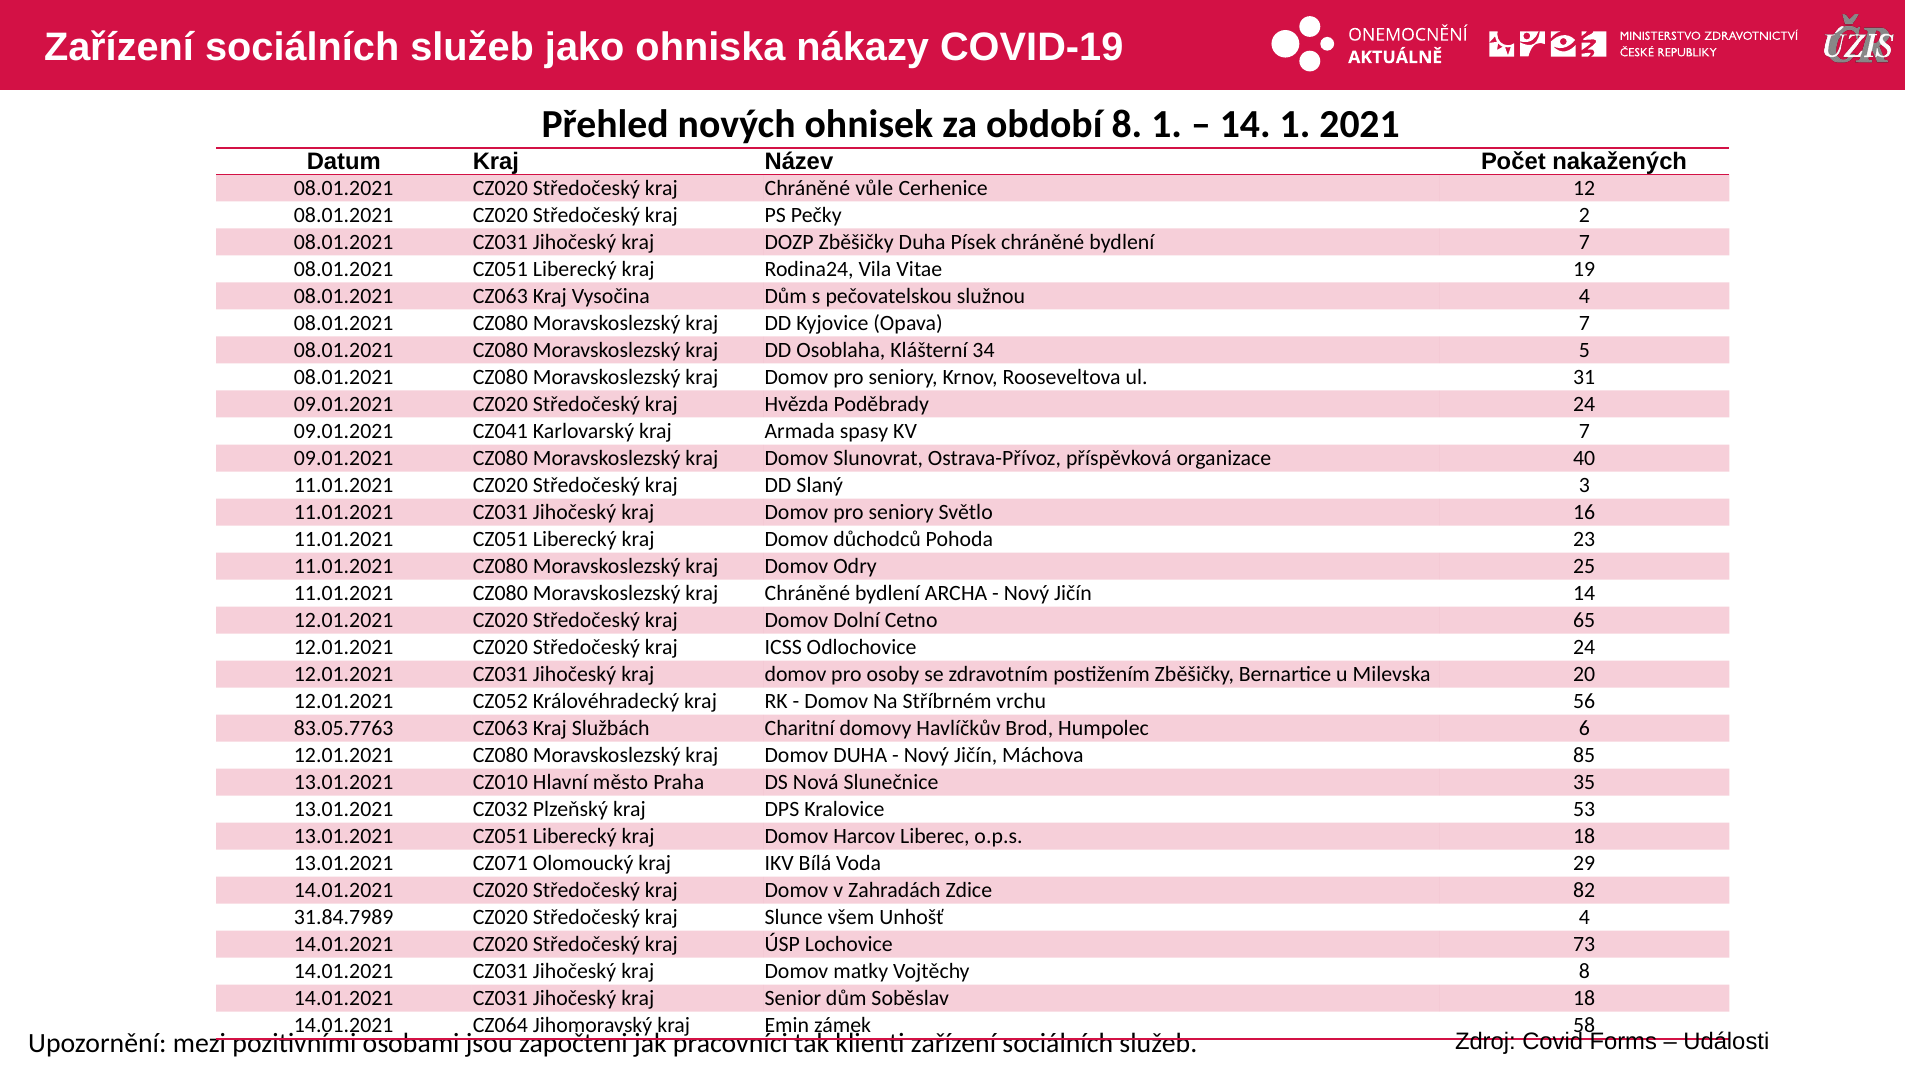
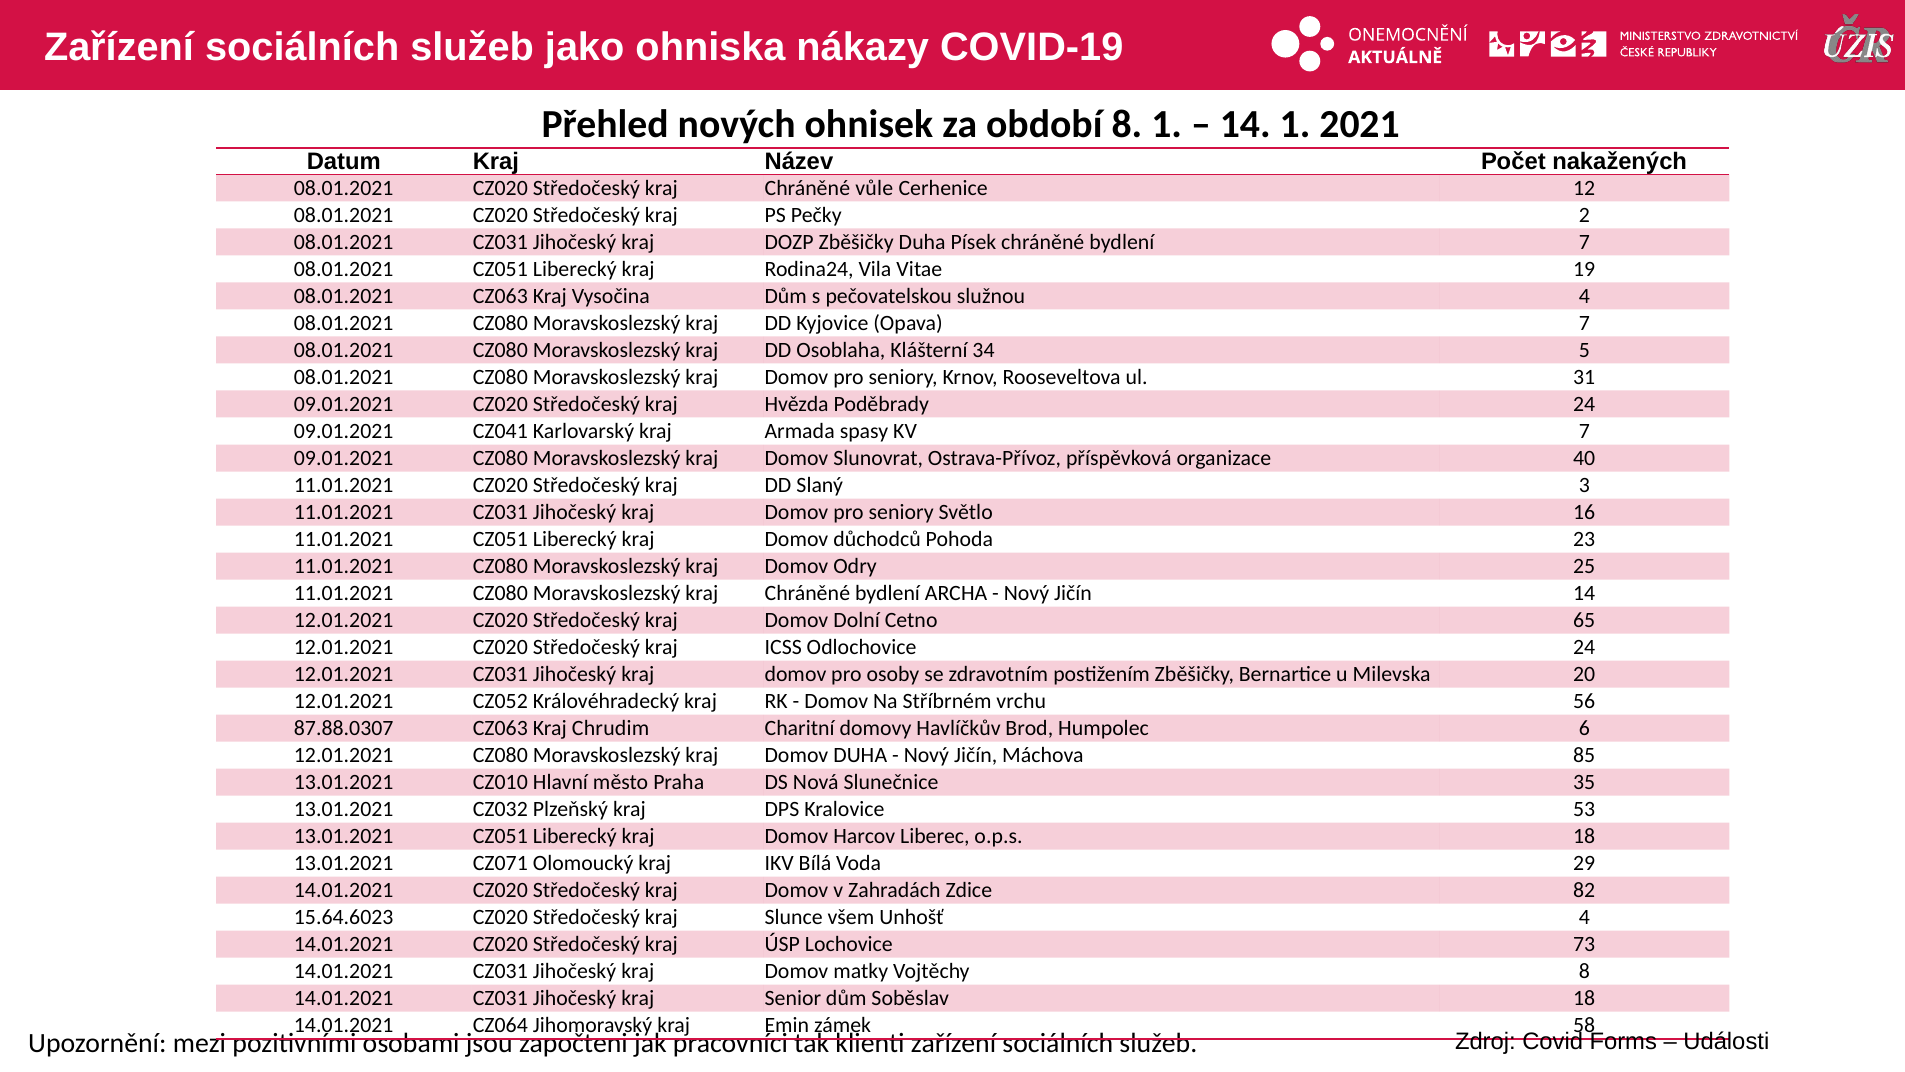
83.05.7763: 83.05.7763 -> 87.88.0307
Službách: Službách -> Chrudim
31.84.7989: 31.84.7989 -> 15.64.6023
